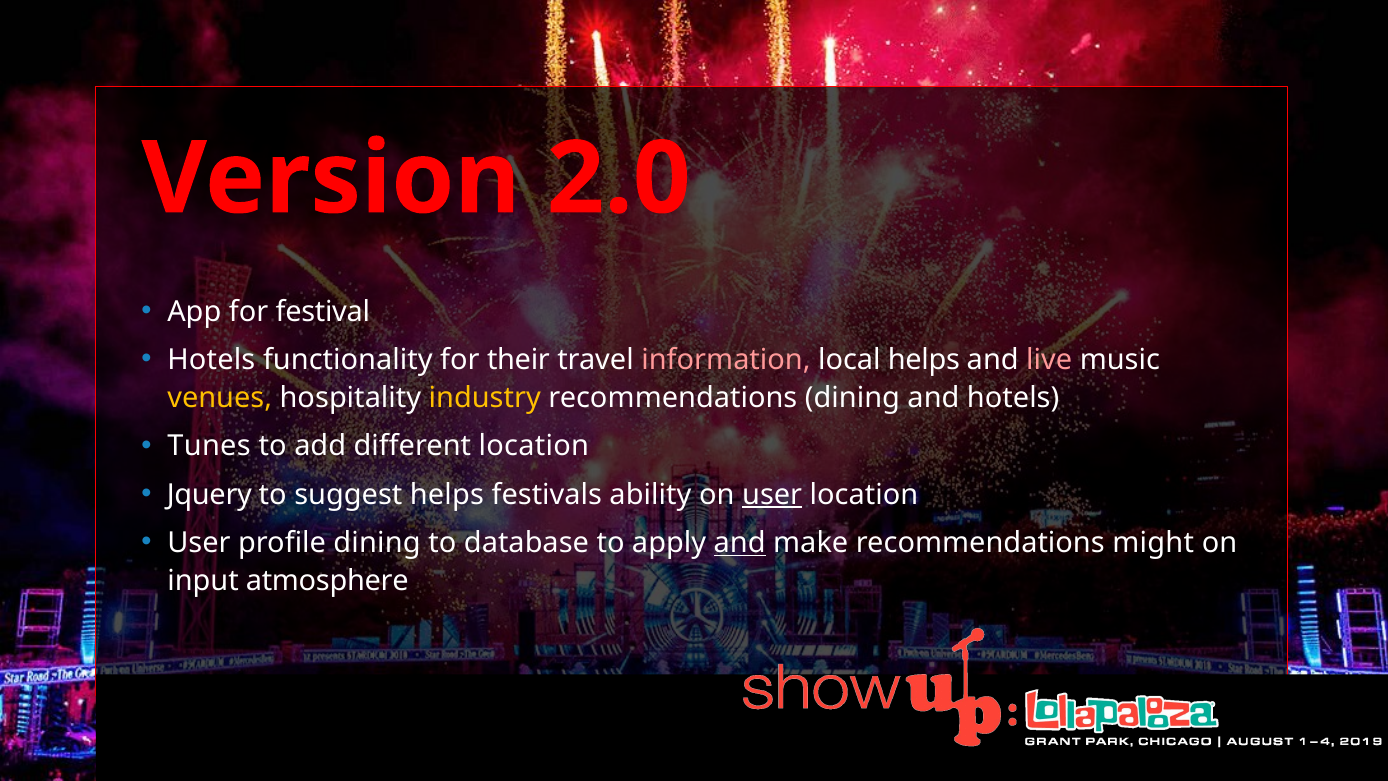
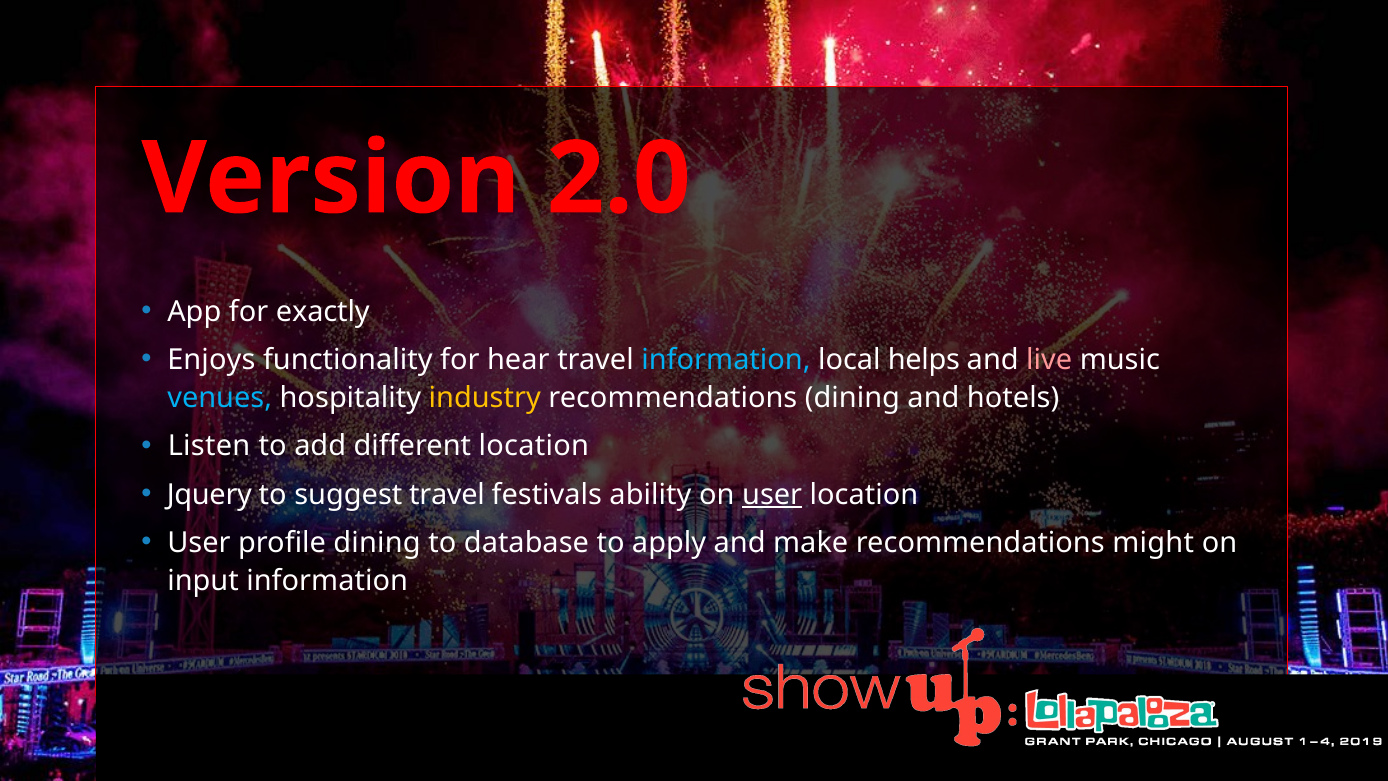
festival: festival -> exactly
Hotels at (211, 360): Hotels -> Enjoys
their: their -> hear
information at (726, 360) colour: pink -> light blue
venues colour: yellow -> light blue
Tunes: Tunes -> Listen
suggest helps: helps -> travel
and at (740, 543) underline: present -> none
input atmosphere: atmosphere -> information
